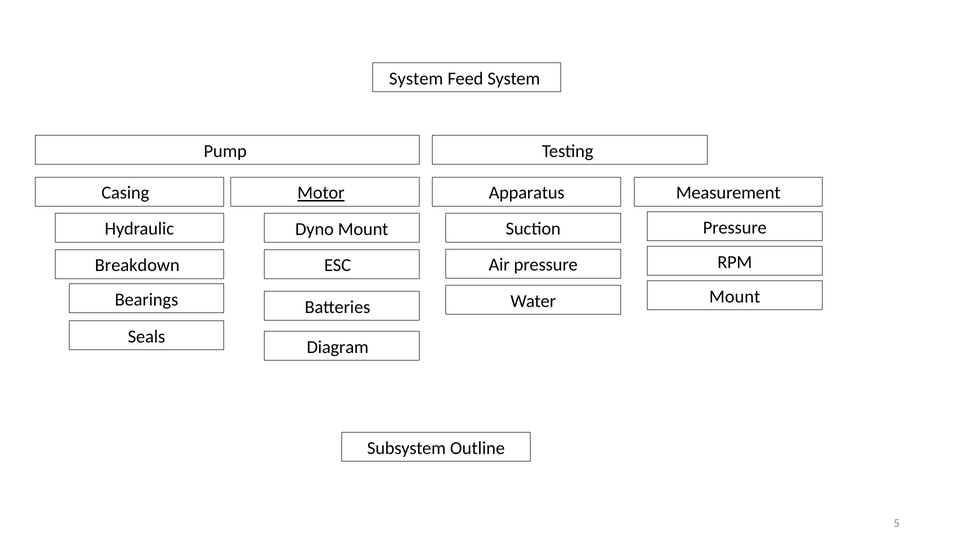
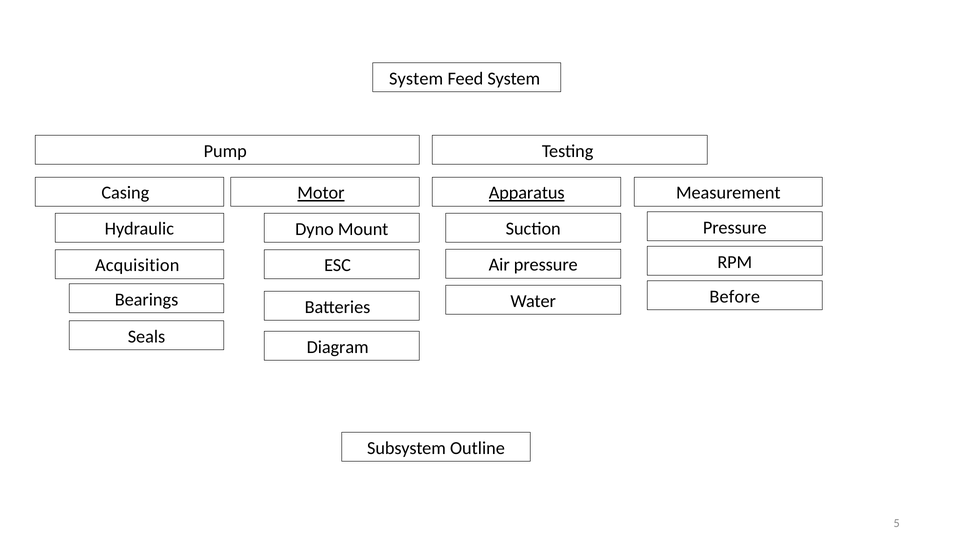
Apparatus underline: none -> present
Breakdown: Breakdown -> Acquisition
Mount at (735, 297): Mount -> Before
